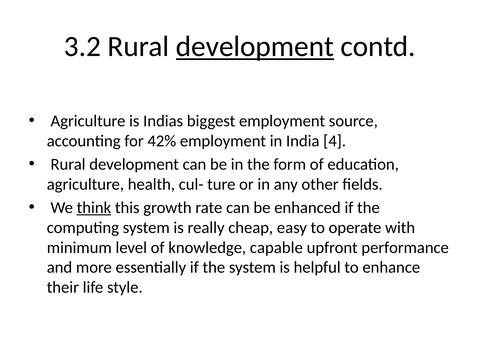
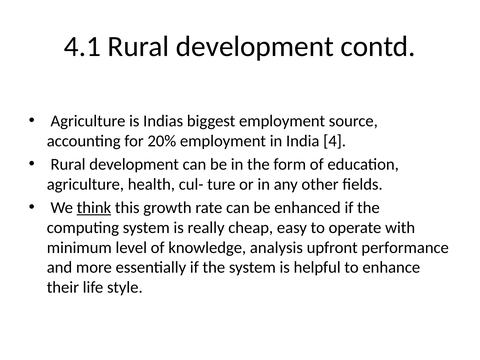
3.2: 3.2 -> 4.1
development at (255, 46) underline: present -> none
42%: 42% -> 20%
capable: capable -> analysis
